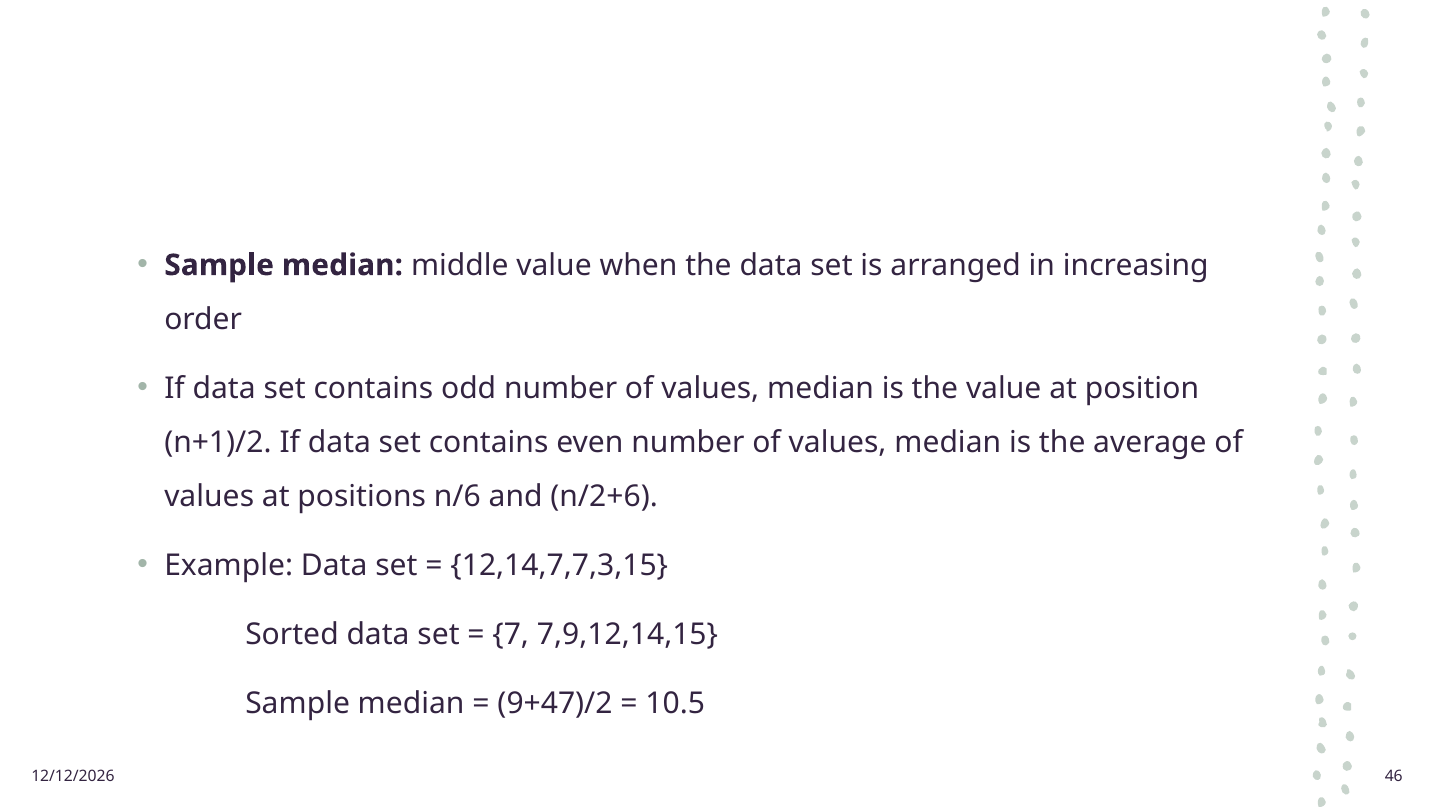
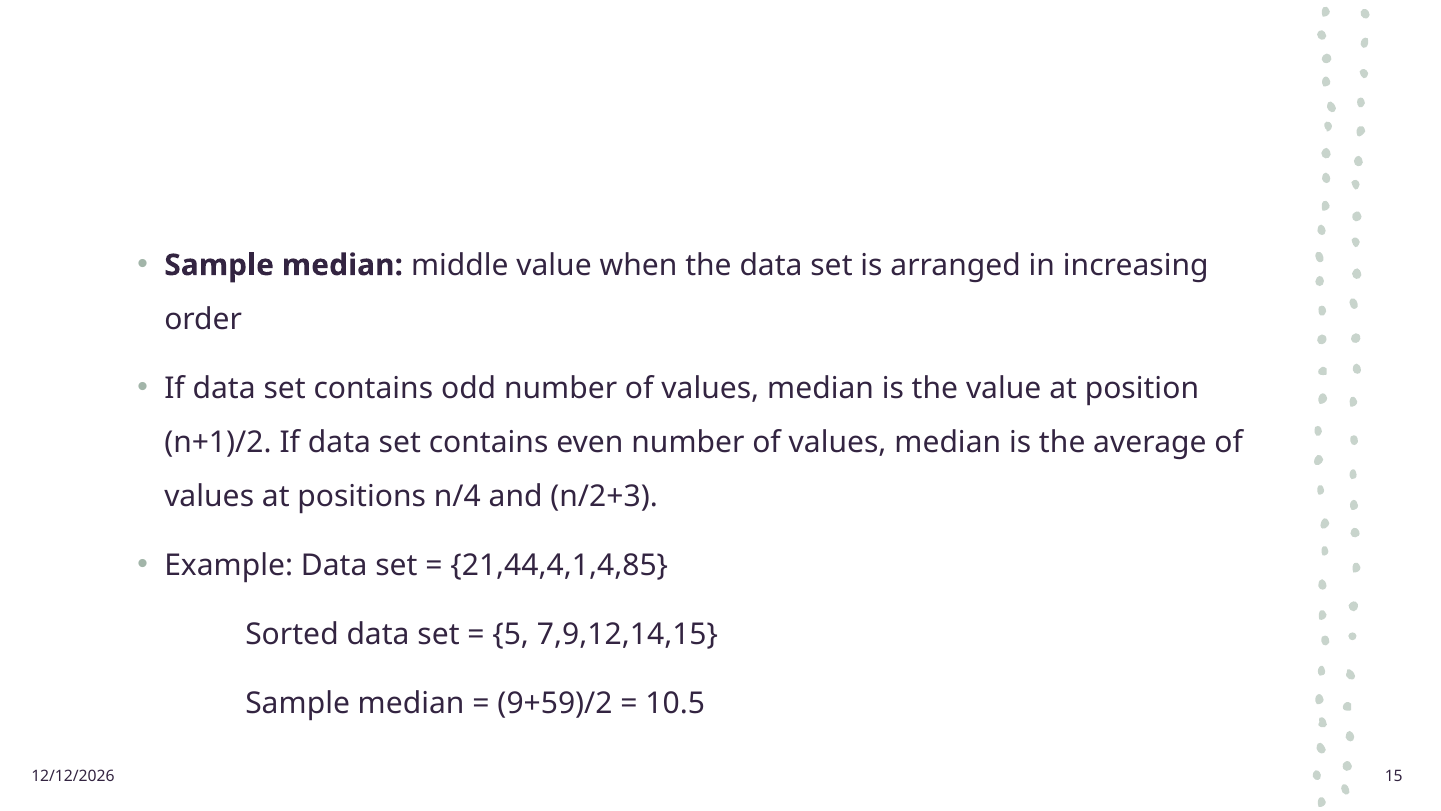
n/6: n/6 -> n/4
n/2+6: n/2+6 -> n/2+3
12,14,7,7,3,15: 12,14,7,7,3,15 -> 21,44,4,1,4,85
7: 7 -> 5
9+47)/2: 9+47)/2 -> 9+59)/2
46: 46 -> 15
